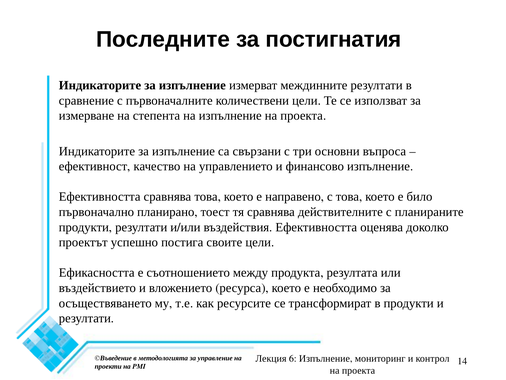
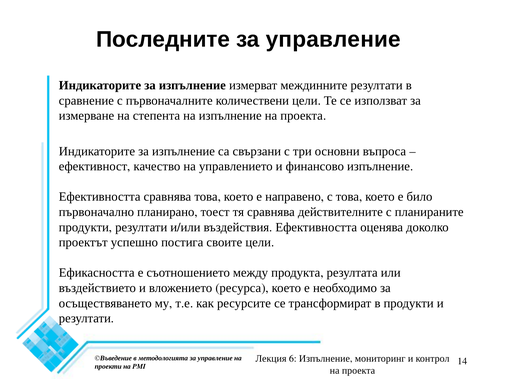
постигнатия: постигнатия -> управление
